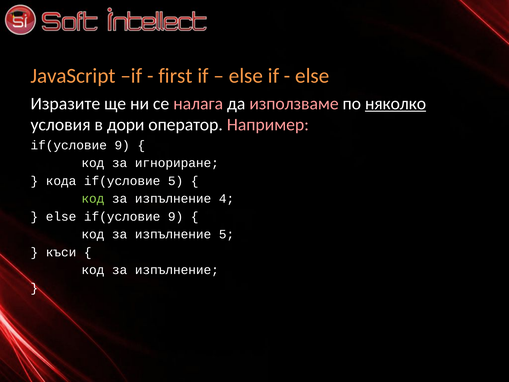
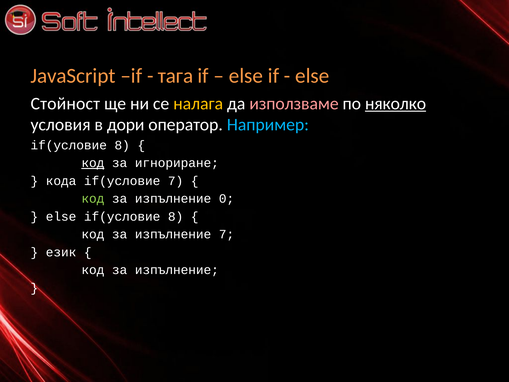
first: first -> тага
Изразите: Изразите -> Стойност
налага colour: pink -> yellow
Например colour: pink -> light blue
9 at (122, 145): 9 -> 8
код at (93, 163) underline: none -> present
if(условие 5: 5 -> 7
4: 4 -> 0
else if(условие 9: 9 -> 8
изпълнение 5: 5 -> 7
къси: къси -> език
